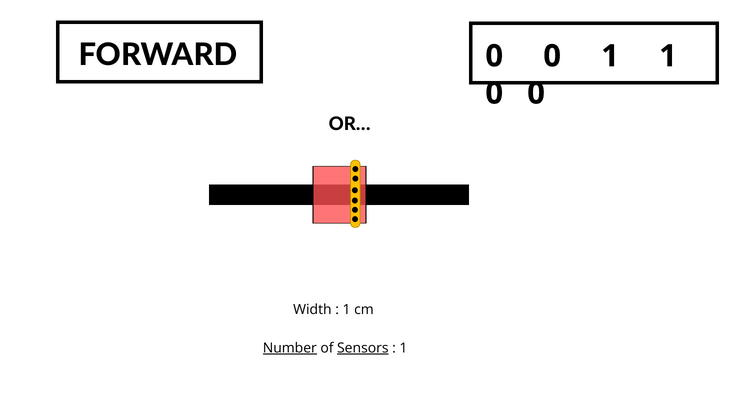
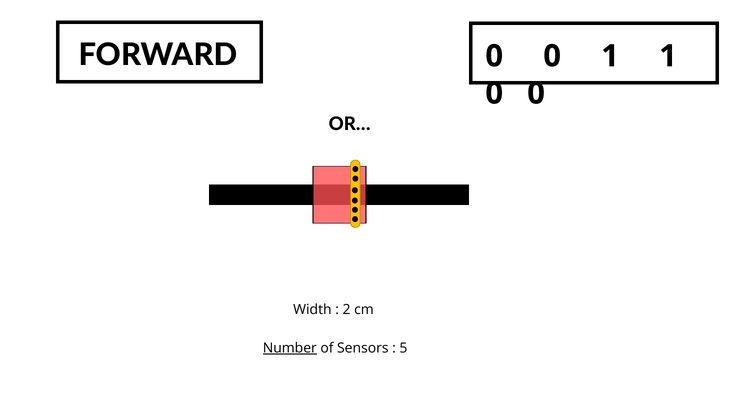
1 at (347, 309): 1 -> 2
Sensors underline: present -> none
1 at (403, 348): 1 -> 5
